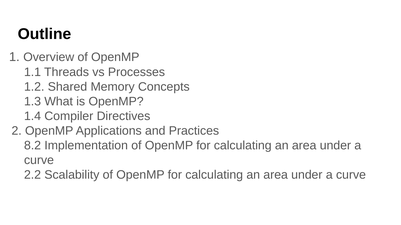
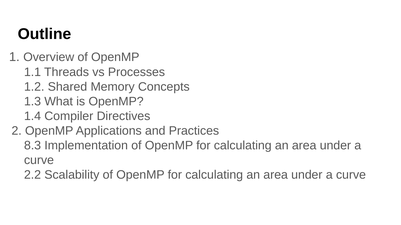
8.2: 8.2 -> 8.3
